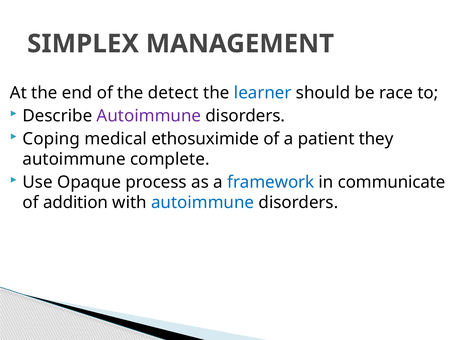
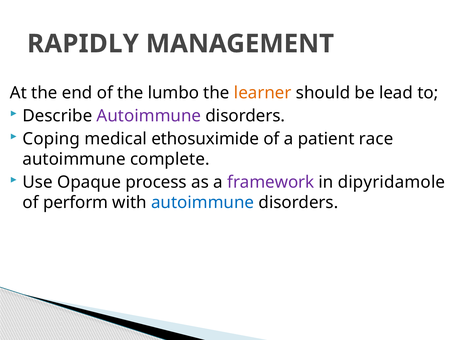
SIMPLEX: SIMPLEX -> RAPIDLY
detect: detect -> lumbo
learner colour: blue -> orange
race: race -> lead
they: they -> race
framework colour: blue -> purple
communicate: communicate -> dipyridamole
addition: addition -> perform
